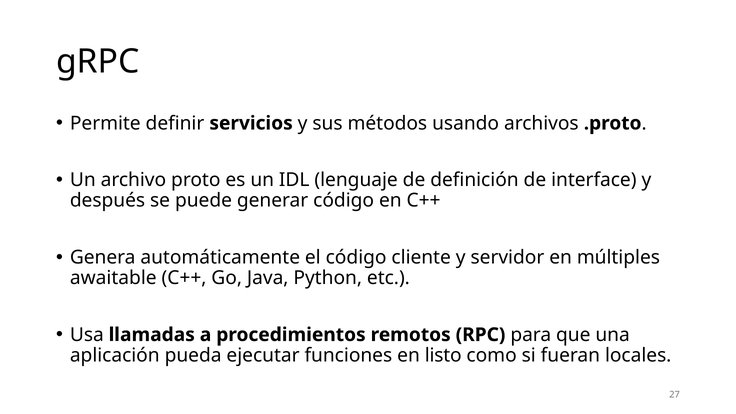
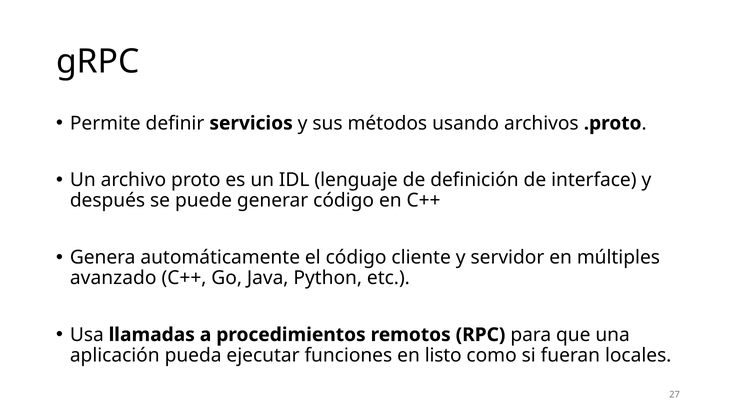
awaitable: awaitable -> avanzado
